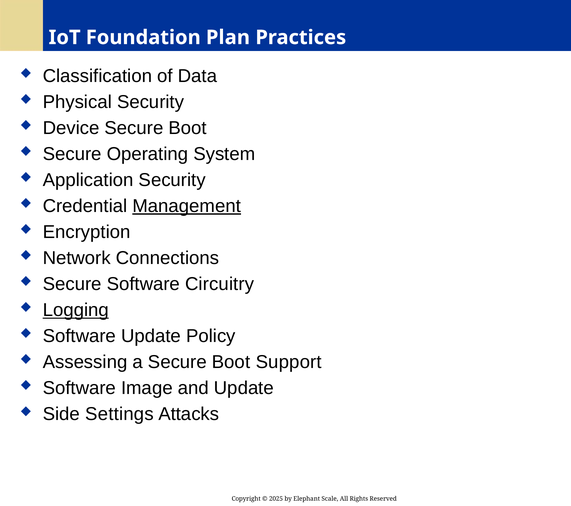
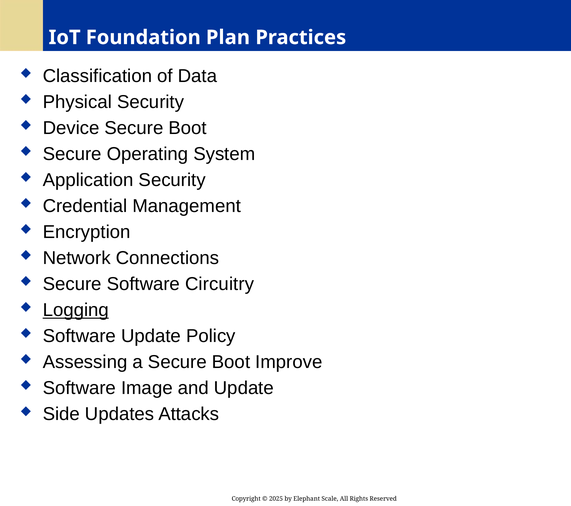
Management underline: present -> none
Support: Support -> Improve
Settings: Settings -> Updates
